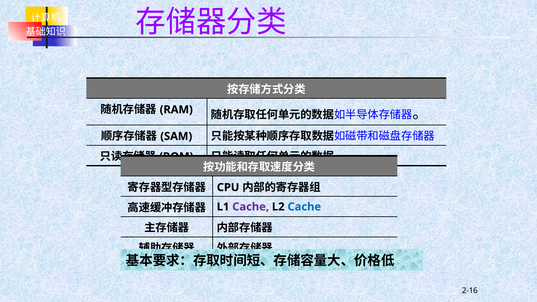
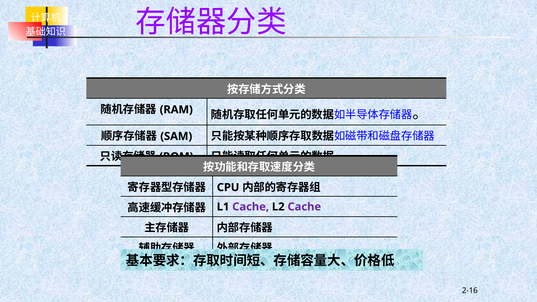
Cache at (304, 207) colour: blue -> purple
